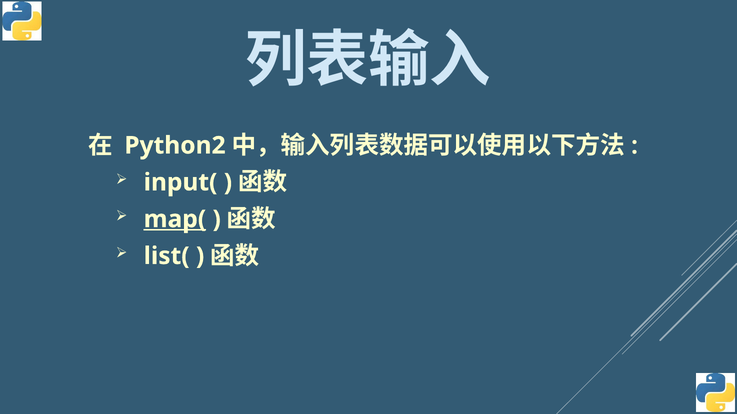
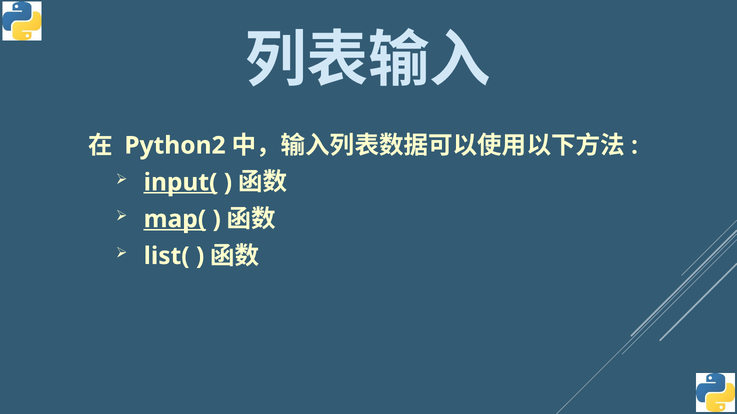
input( underline: none -> present
